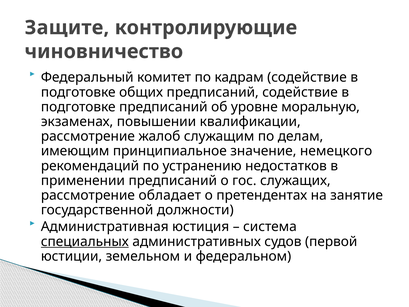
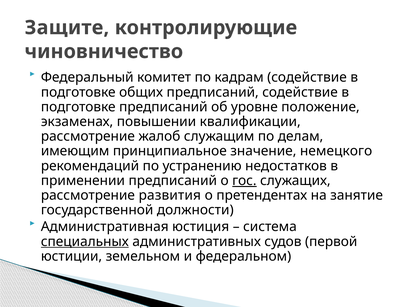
моральную: моральную -> положение
гос underline: none -> present
обладает: обладает -> развития
